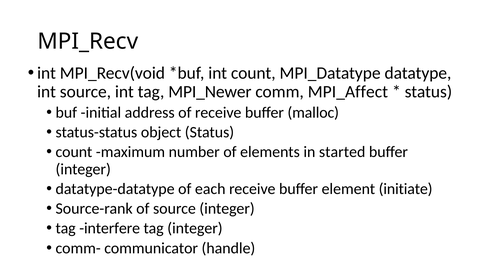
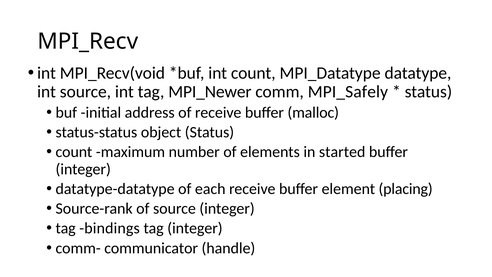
MPI_Affect: MPI_Affect -> MPI_Safely
initiate: initiate -> placing
interfere: interfere -> bindings
